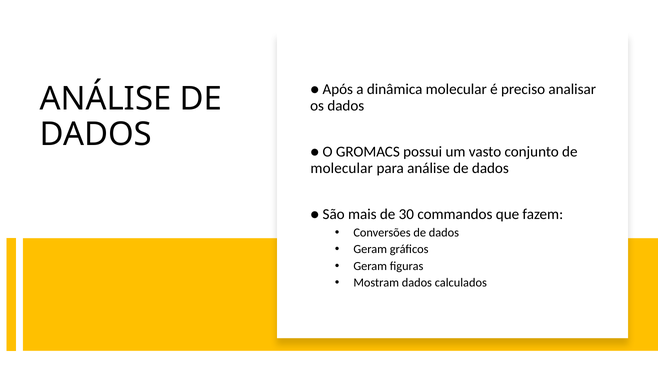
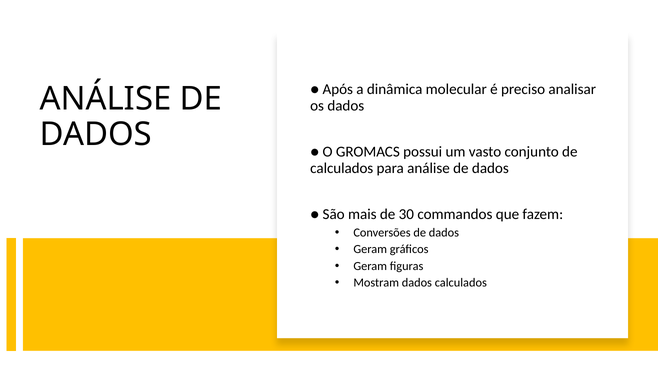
molecular at (342, 168): molecular -> calculados
